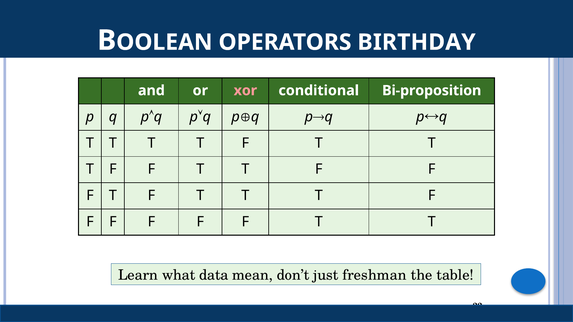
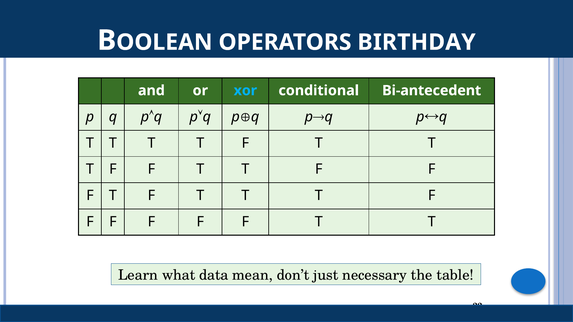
xor colour: pink -> light blue
Bi-proposition: Bi-proposition -> Bi-antecedent
freshman: freshman -> necessary
